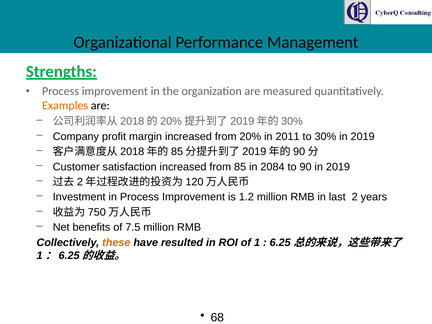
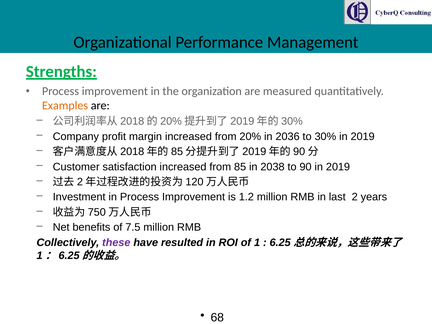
2011: 2011 -> 2036
2084: 2084 -> 2038
these colour: orange -> purple
